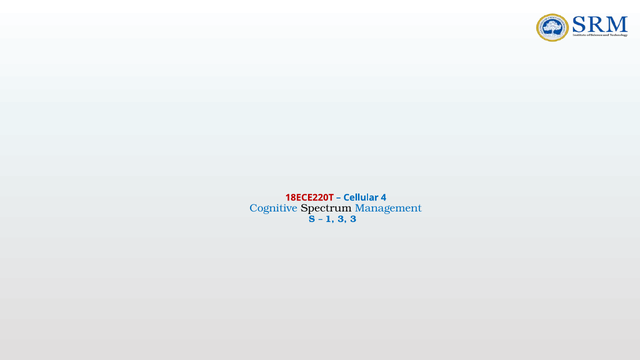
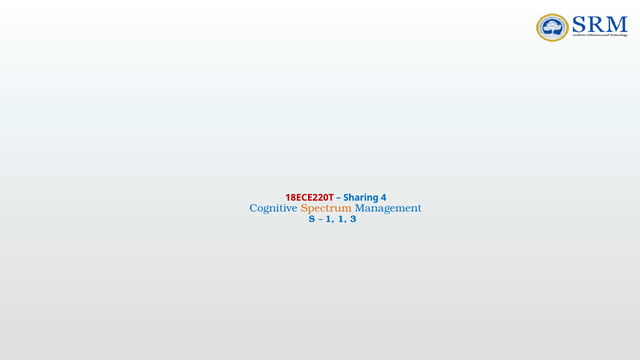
Cellular: Cellular -> Sharing
Spectrum colour: black -> orange
1 3: 3 -> 1
